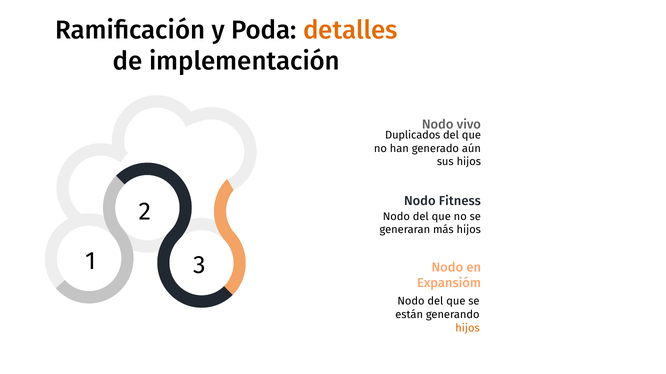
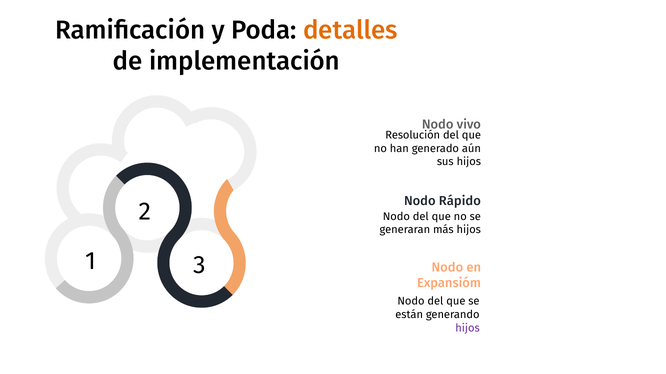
Duplicados: Duplicados -> Resolución
Fitness: Fitness -> Rápido
hijos at (468, 328) colour: orange -> purple
